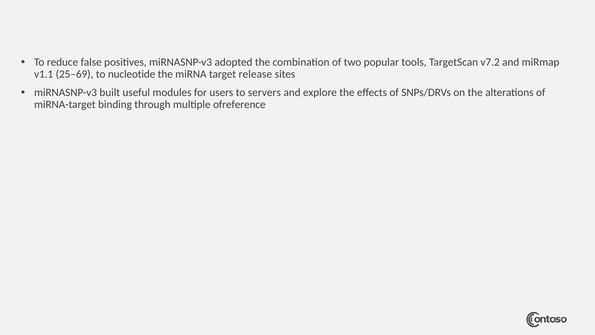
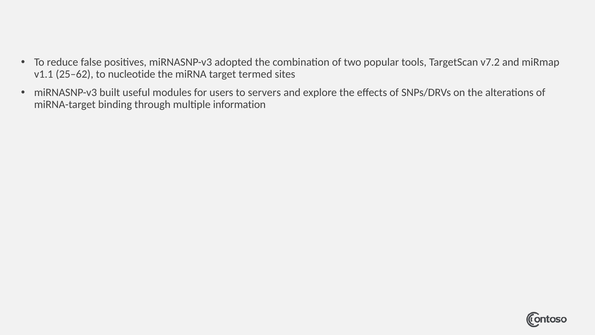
25–69: 25–69 -> 25–62
release: release -> termed
ofreference: ofreference -> information
